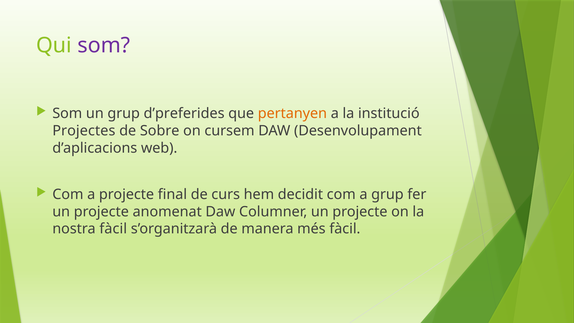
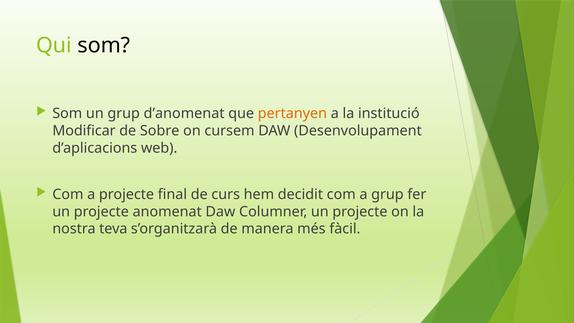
som at (104, 45) colour: purple -> black
d’preferides: d’preferides -> d’anomenat
Projectes: Projectes -> Modificar
nostra fàcil: fàcil -> teva
